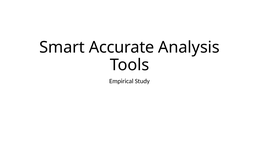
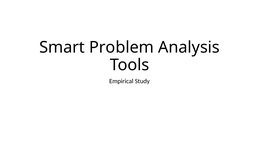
Accurate: Accurate -> Problem
